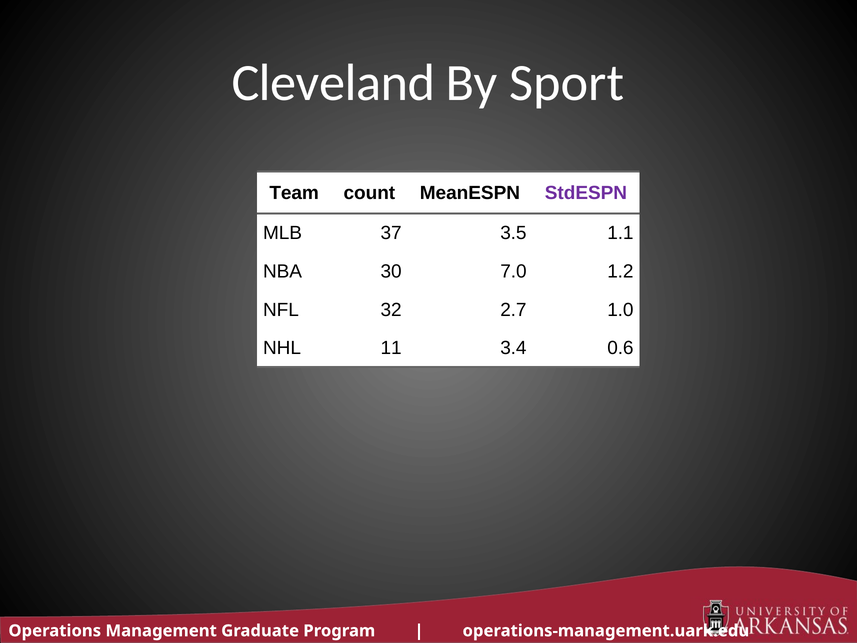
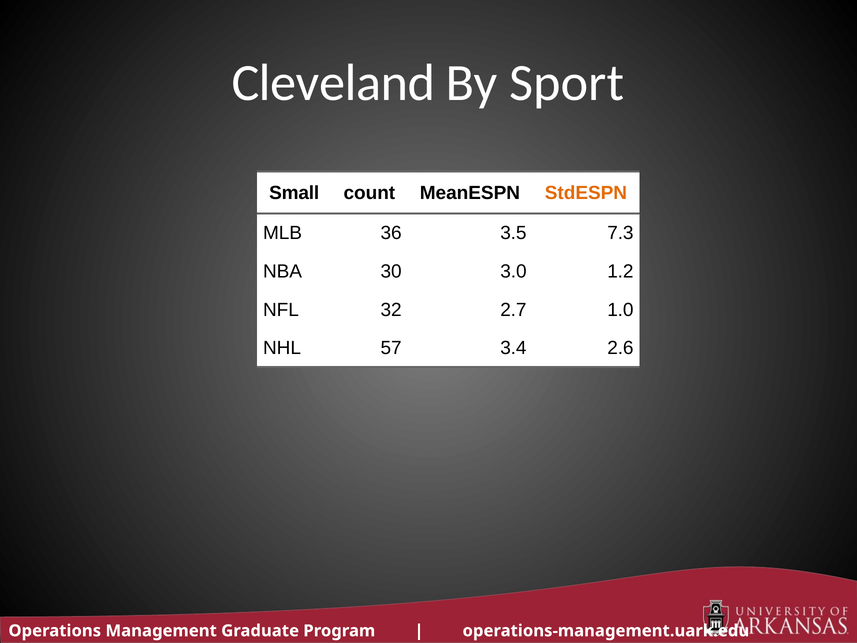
Team: Team -> Small
StdESPN colour: purple -> orange
37: 37 -> 36
1.1: 1.1 -> 7.3
7.0: 7.0 -> 3.0
11: 11 -> 57
0.6: 0.6 -> 2.6
